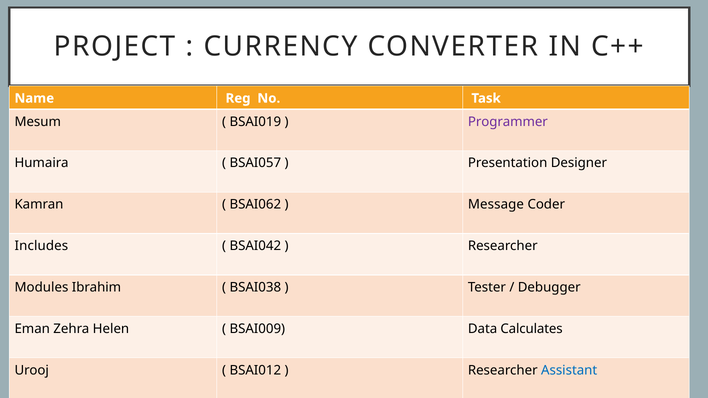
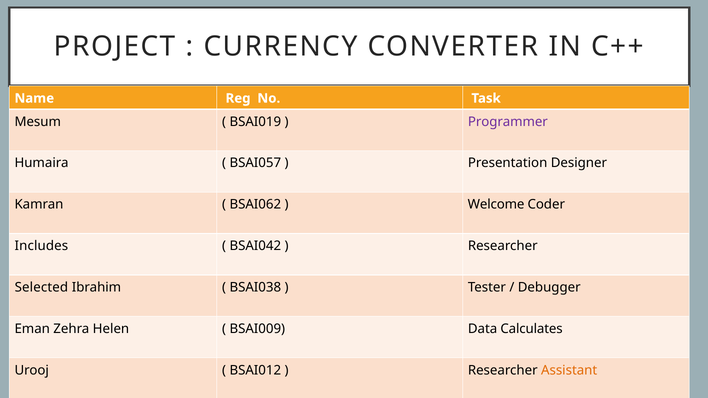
Message: Message -> Welcome
Modules: Modules -> Selected
Assistant colour: blue -> orange
